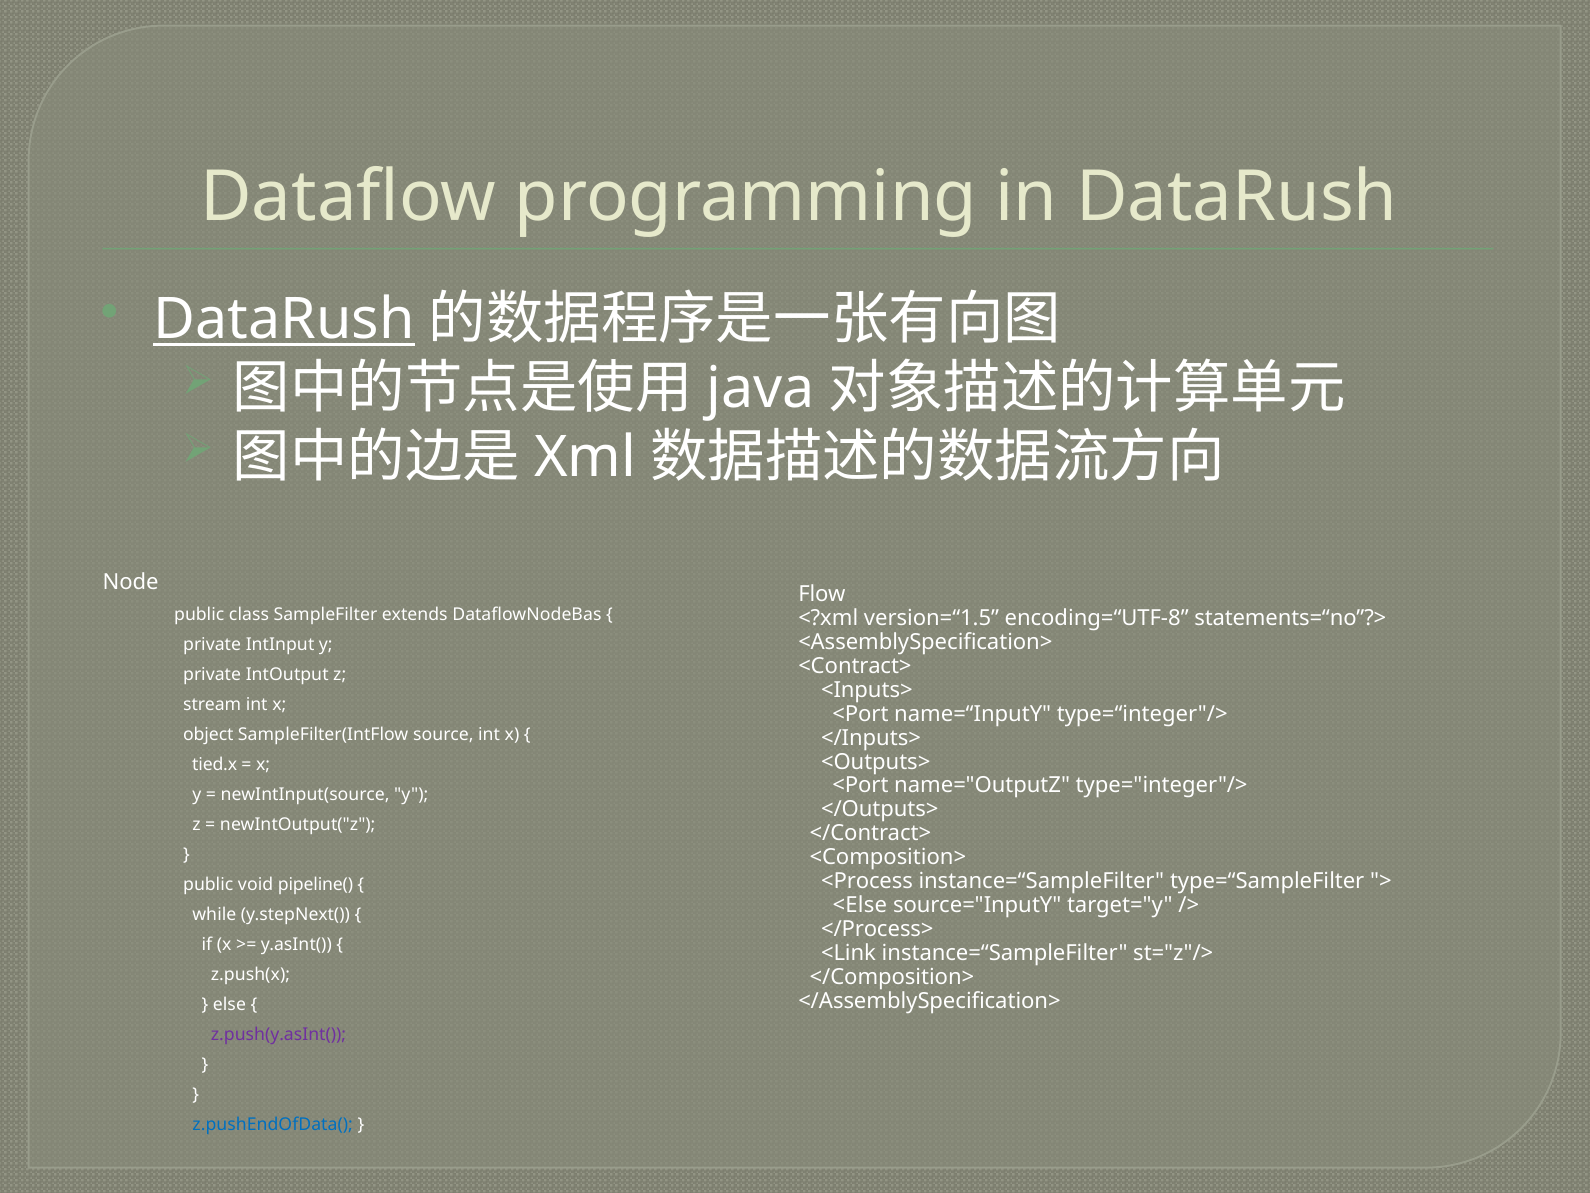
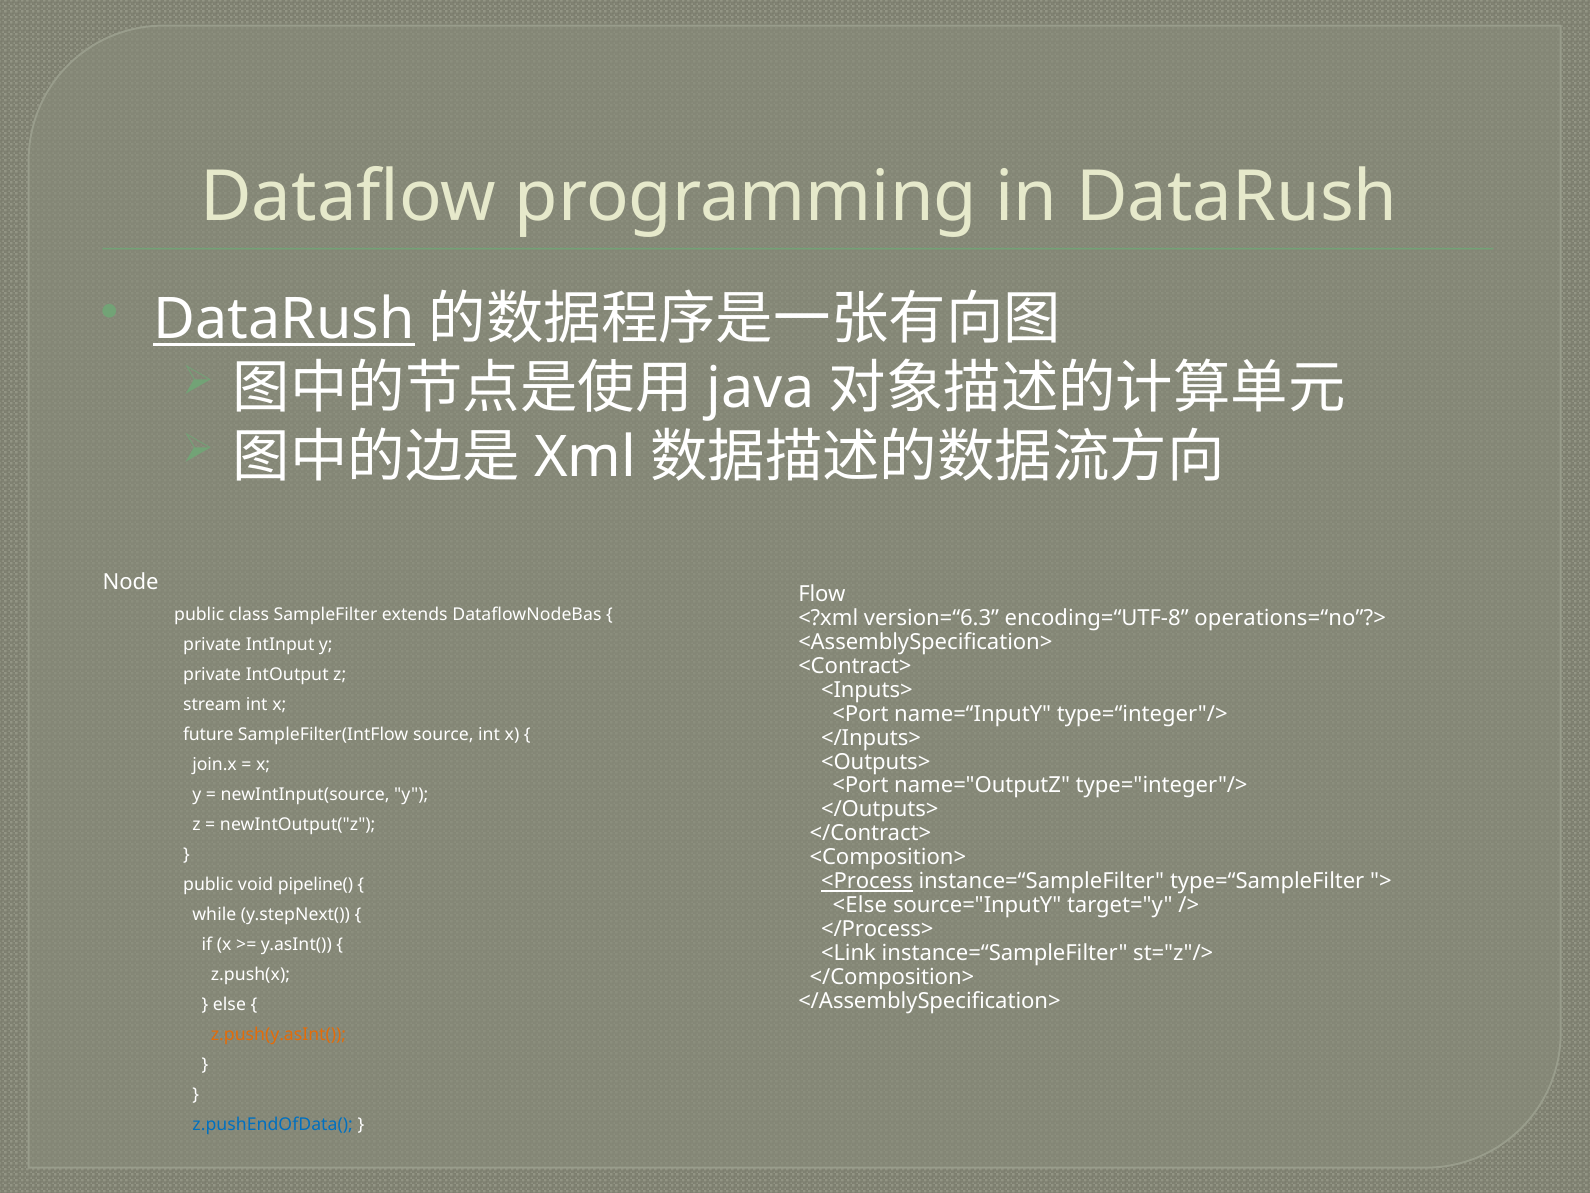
version=“1.5: version=“1.5 -> version=“6.3
statements=“no”?>: statements=“no”?> -> operations=“no”?>
object: object -> future
tied.x: tied.x -> join.x
<Process underline: none -> present
z.push(y.asInt( colour: purple -> orange
